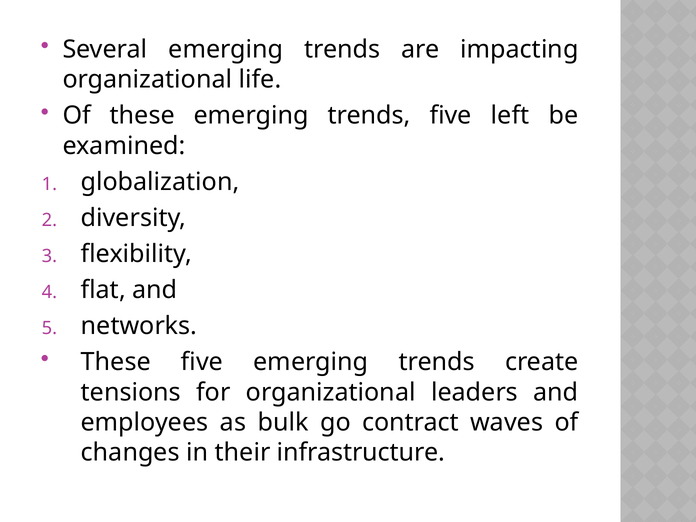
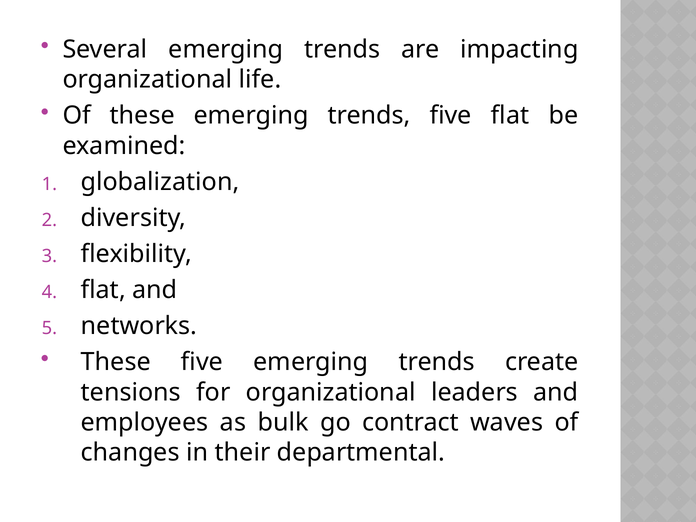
five left: left -> flat
infrastructure: infrastructure -> departmental
